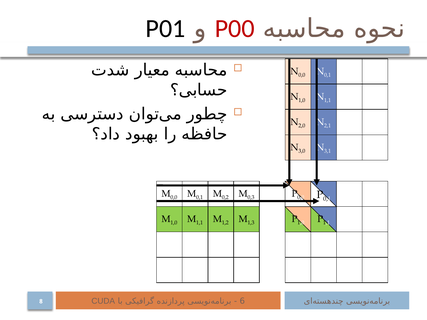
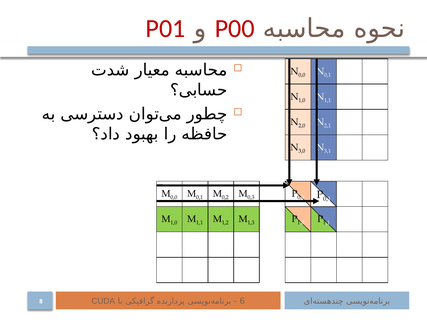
P01 colour: black -> red
